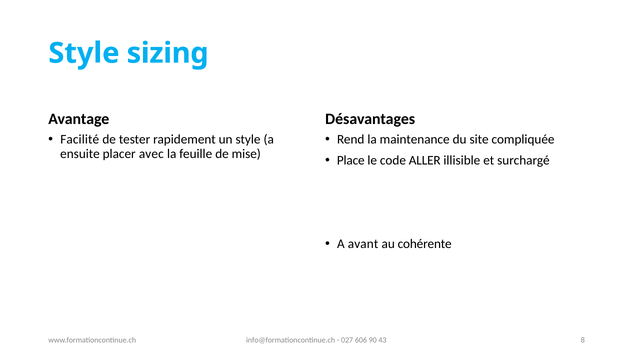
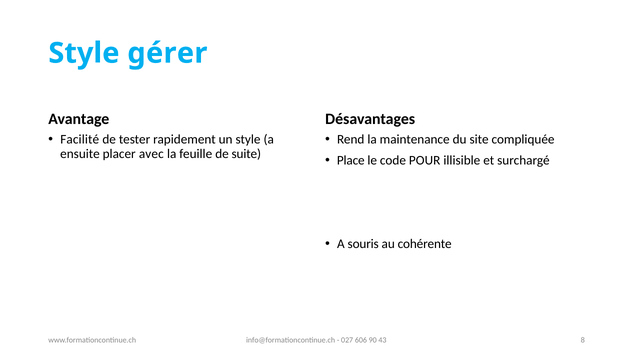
sizing: sizing -> gérer
mise: mise -> suite
ALLER: ALLER -> POUR
avant: avant -> souris
